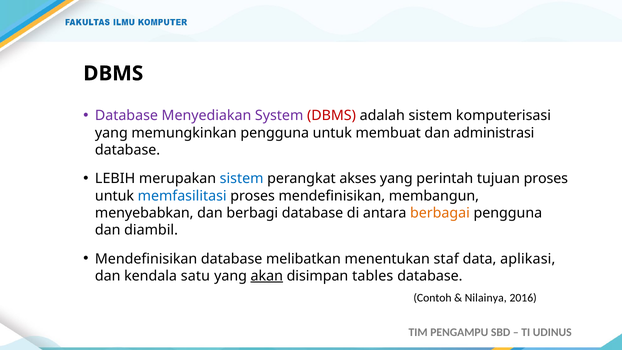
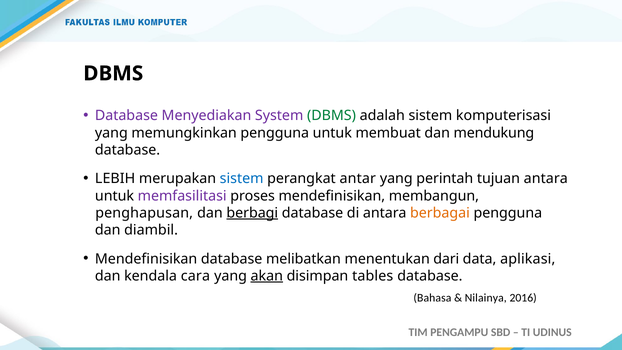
DBMS at (331, 116) colour: red -> green
administrasi: administrasi -> mendukung
akses: akses -> antar
tujuan proses: proses -> antara
memfasilitasi colour: blue -> purple
menyebabkan: menyebabkan -> penghapusan
berbagi underline: none -> present
staf: staf -> dari
satu: satu -> cara
Contoh: Contoh -> Bahasa
